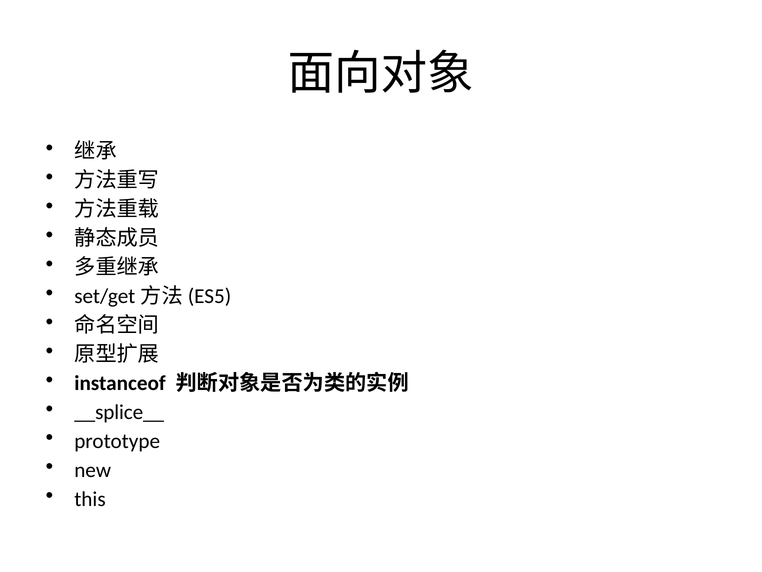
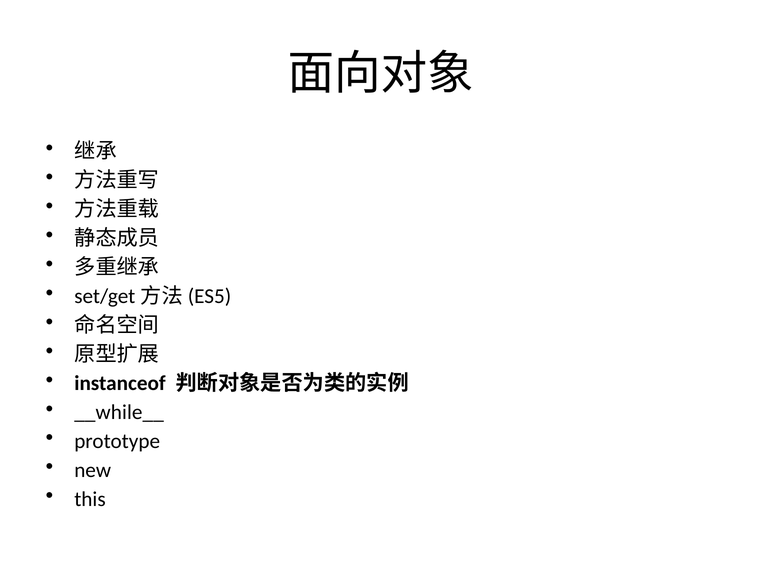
__splice__: __splice__ -> __while__
